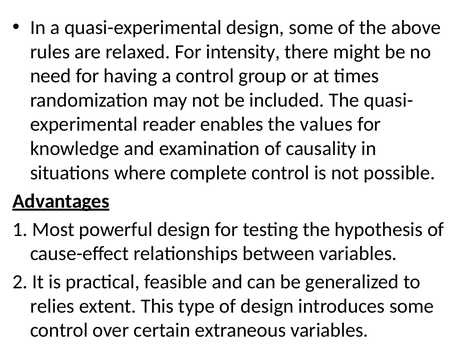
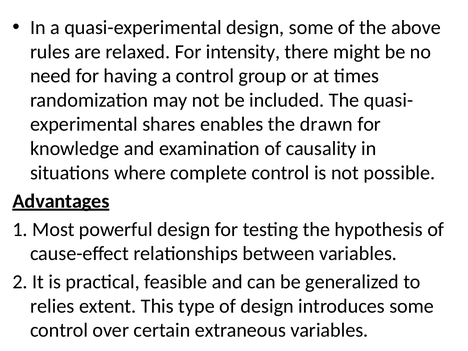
reader: reader -> shares
values: values -> drawn
